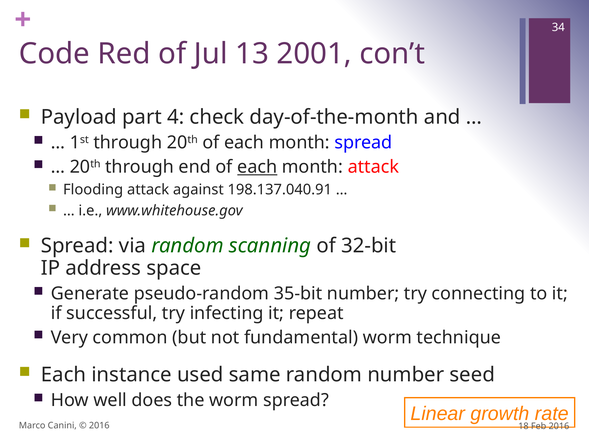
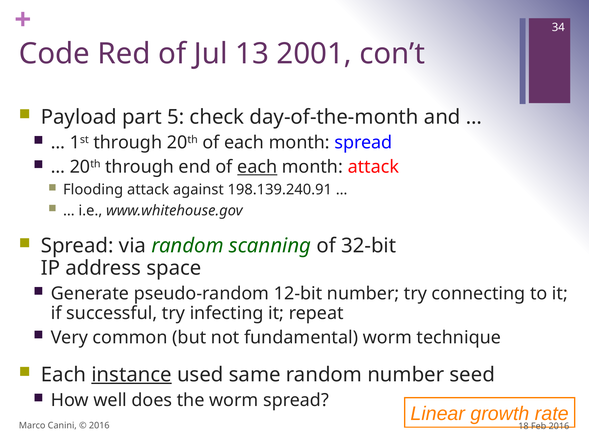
4: 4 -> 5
198.137.040.91: 198.137.040.91 -> 198.139.240.91
35-bit: 35-bit -> 12-bit
instance underline: none -> present
